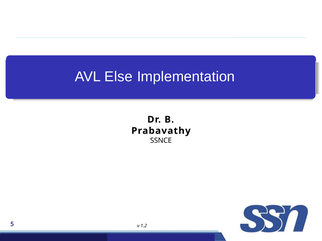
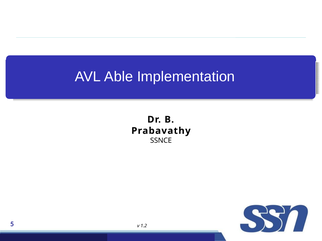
Else: Else -> Able
